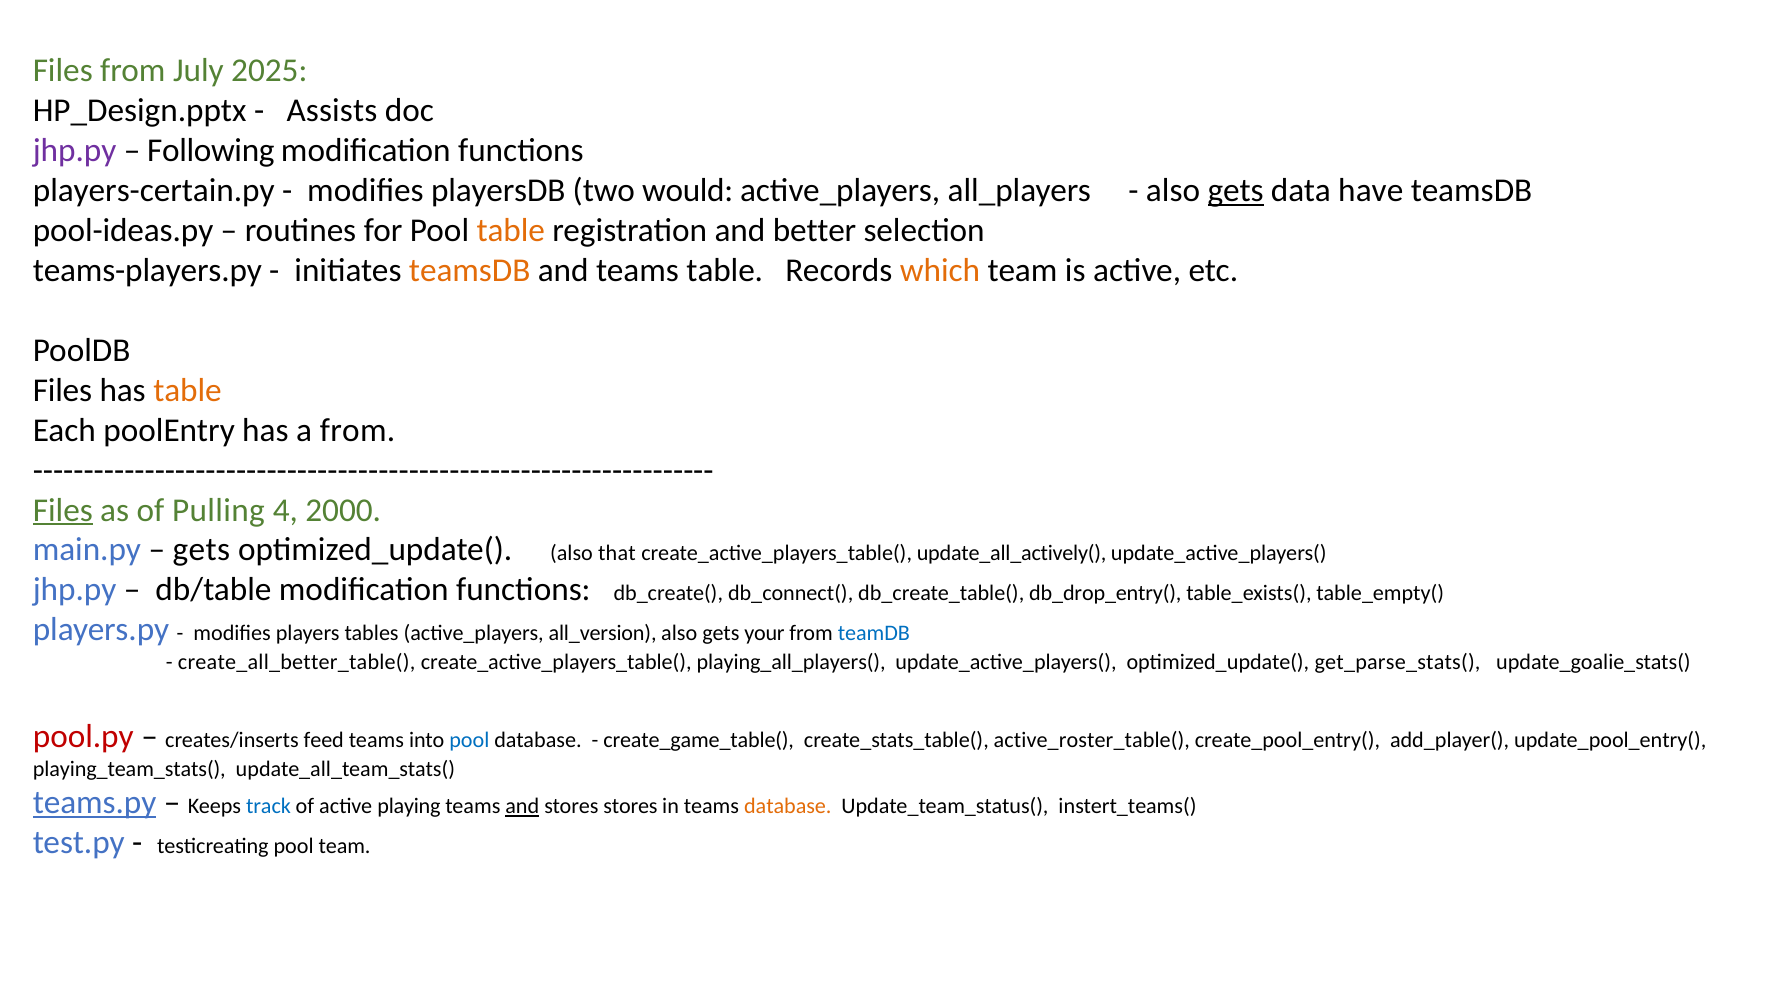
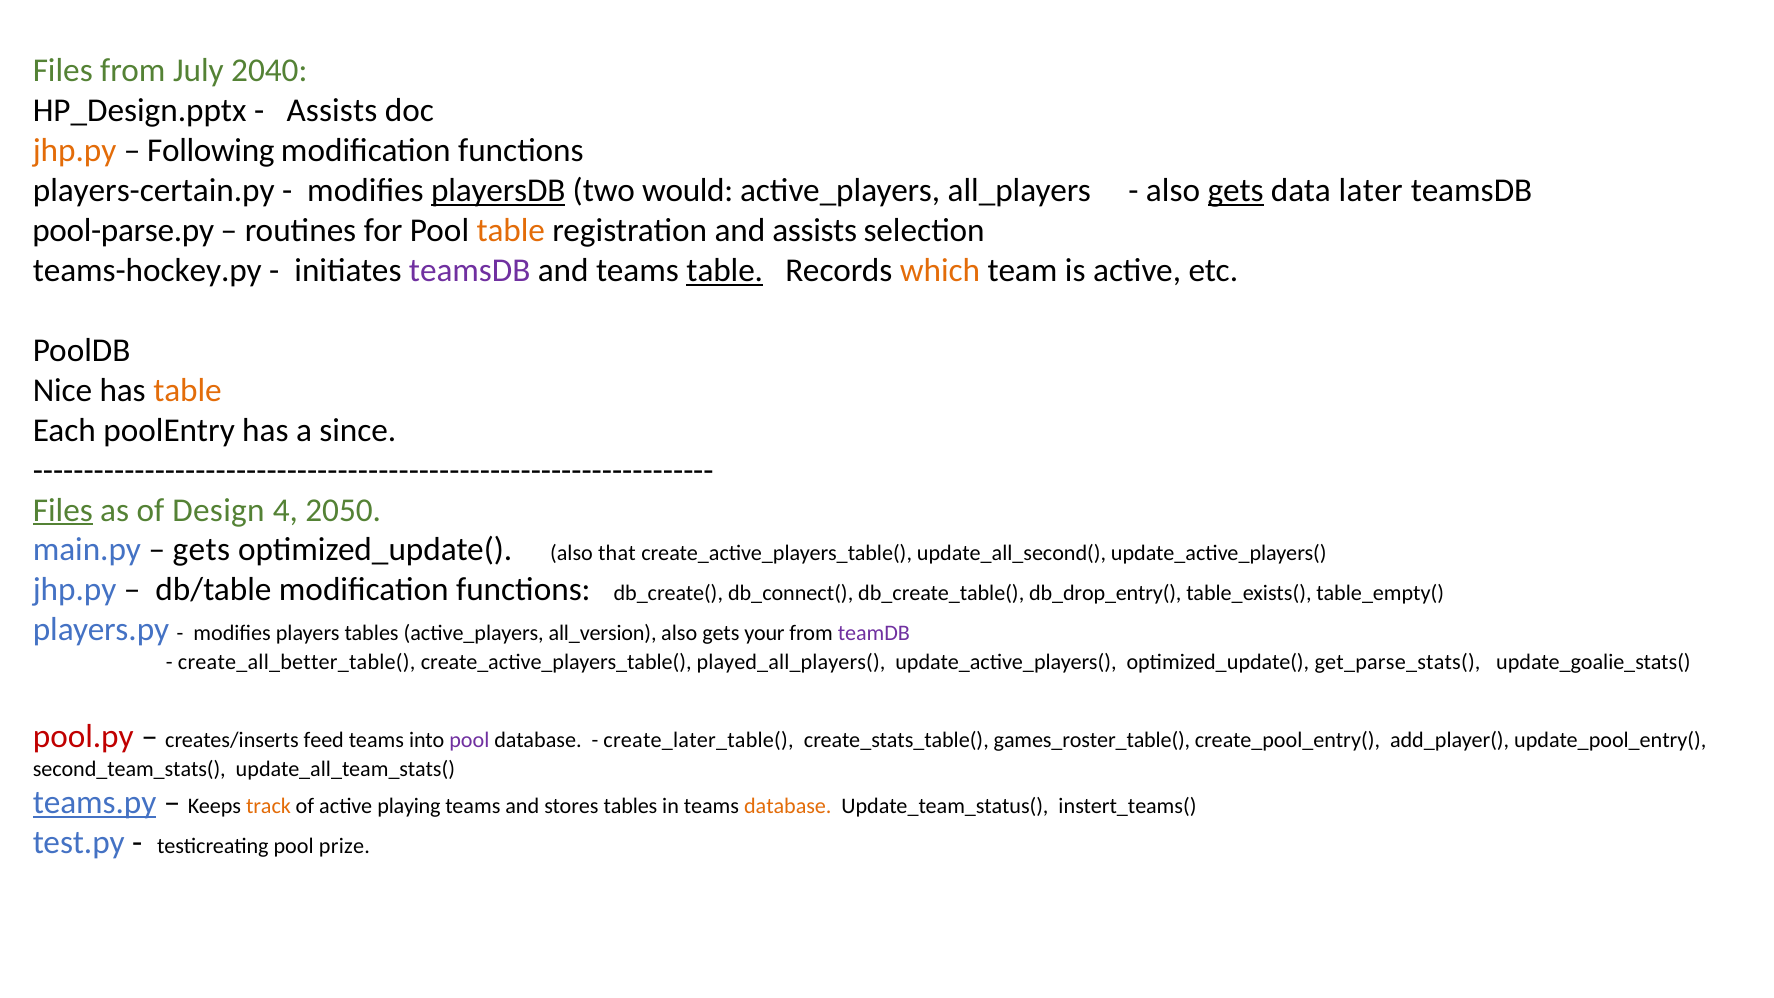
2025: 2025 -> 2040
jhp.py at (75, 151) colour: purple -> orange
playersDB underline: none -> present
have: have -> later
pool-ideas.py: pool-ideas.py -> pool-parse.py
and better: better -> assists
teams-players.py: teams-players.py -> teams-hockey.py
teamsDB at (470, 271) colour: orange -> purple
table at (725, 271) underline: none -> present
Files at (62, 390): Files -> Nice
a from: from -> since
Pulling: Pulling -> Design
2000: 2000 -> 2050
update_all_actively(: update_all_actively( -> update_all_second(
teamDB colour: blue -> purple
playing_all_players(: playing_all_players( -> played_all_players(
pool at (469, 740) colour: blue -> purple
create_game_table(: create_game_table( -> create_later_table(
active_roster_table(: active_roster_table( -> games_roster_table(
playing_team_stats(: playing_team_stats( -> second_team_stats(
track colour: blue -> orange
and at (522, 806) underline: present -> none
stores stores: stores -> tables
pool team: team -> prize
